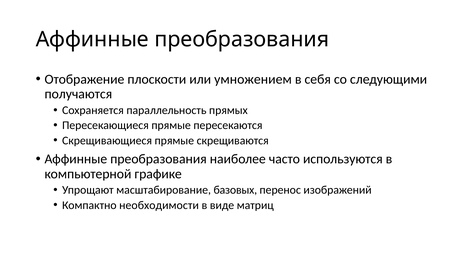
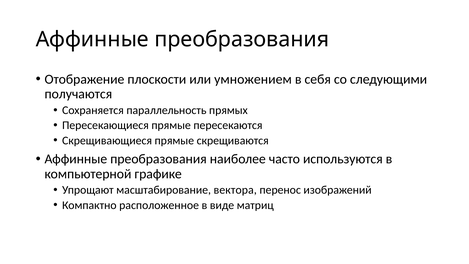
базовых: базовых -> вектора
необходимости: необходимости -> расположенное
